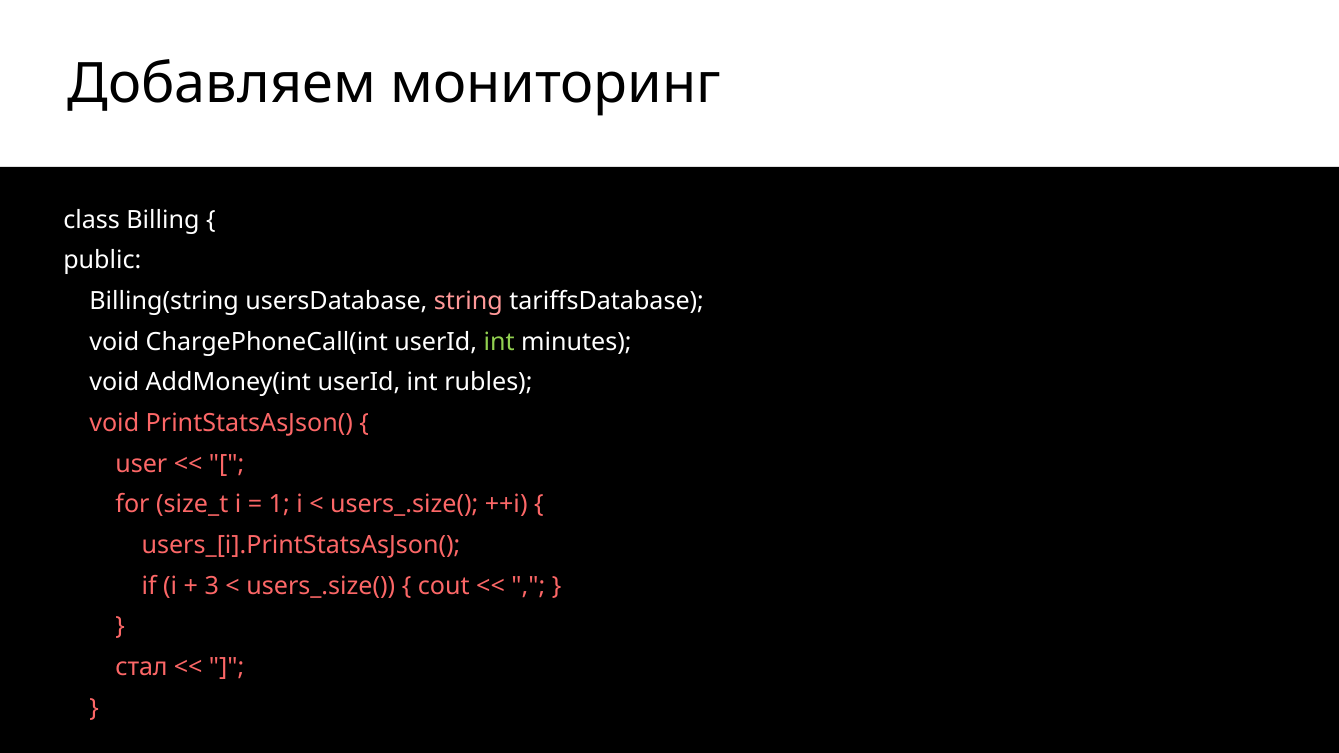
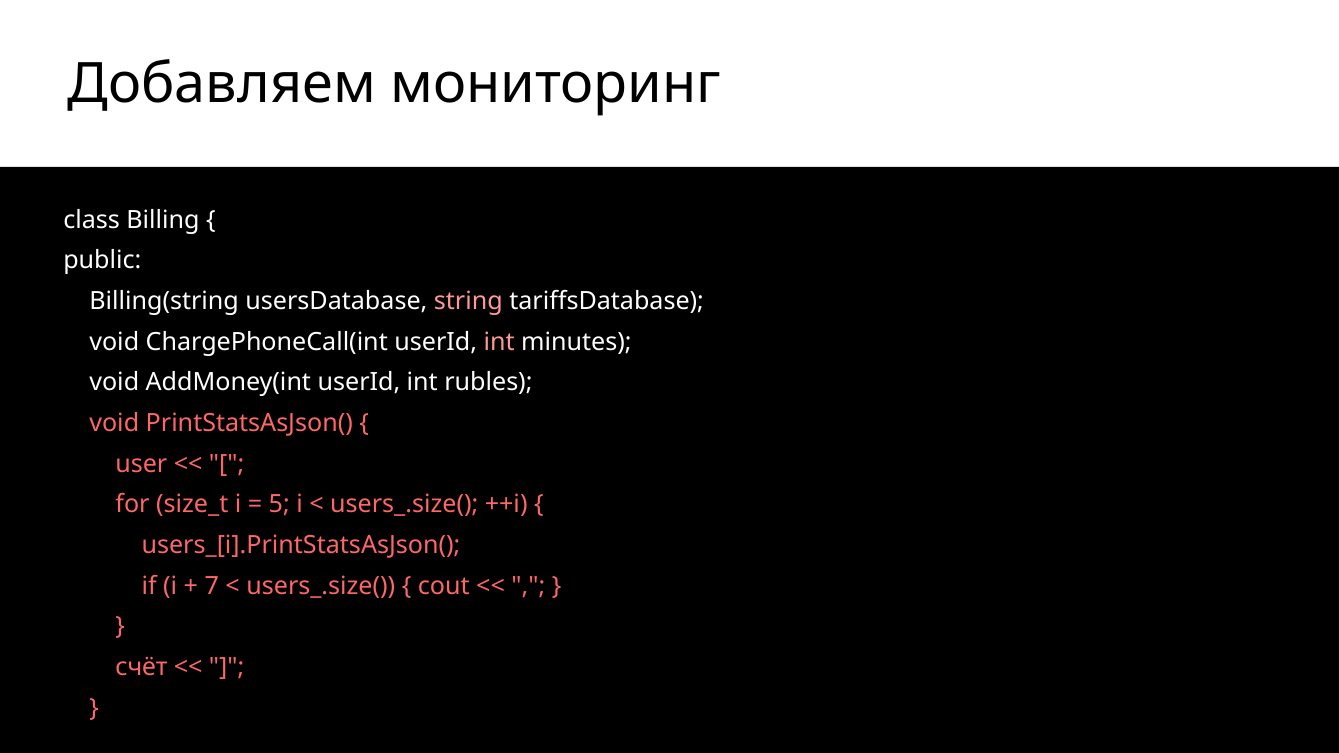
int at (499, 342) colour: light green -> pink
1: 1 -> 5
3: 3 -> 7
стал: стал -> счёт
